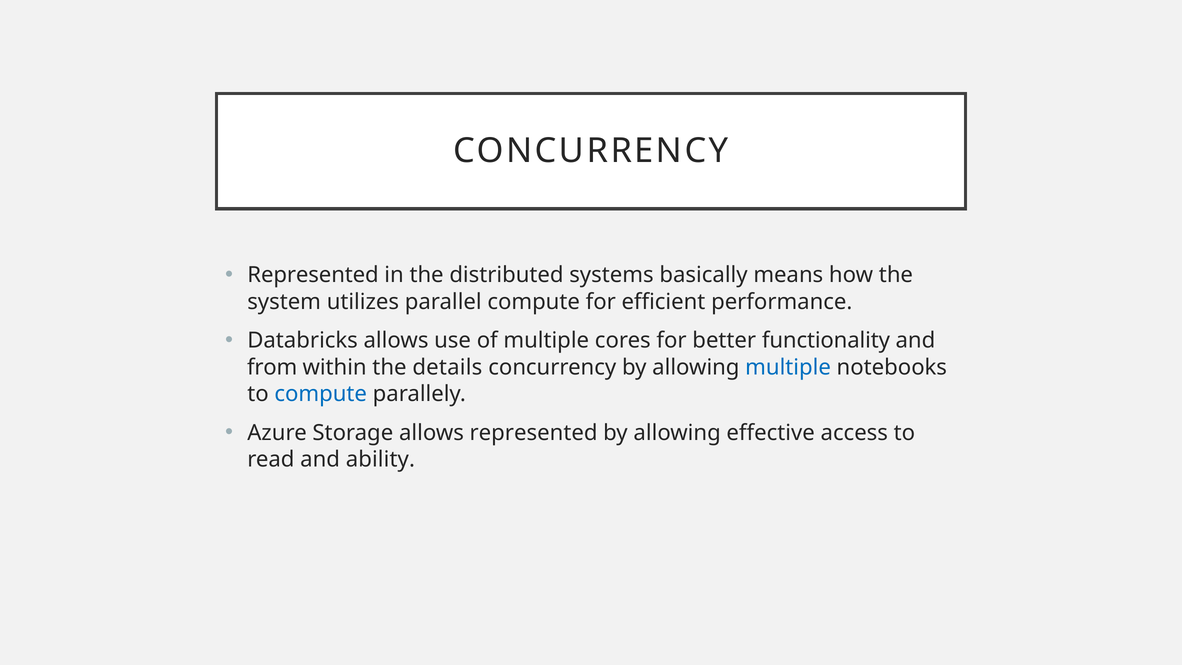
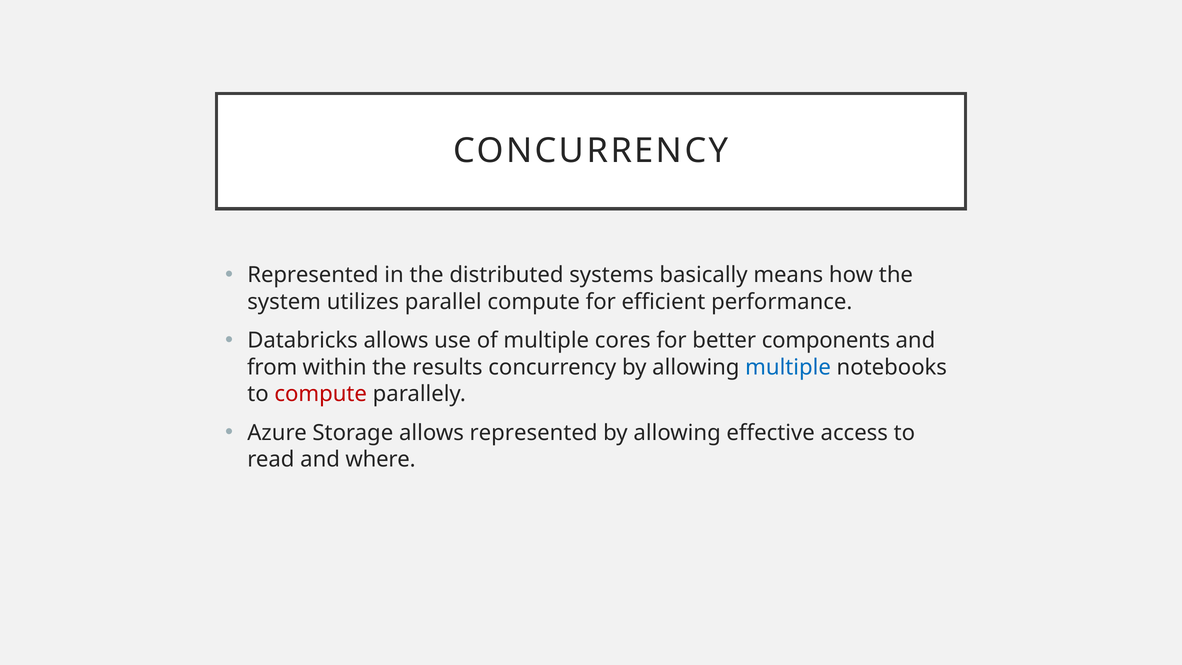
functionality: functionality -> components
details: details -> results
compute at (321, 394) colour: blue -> red
ability: ability -> where
